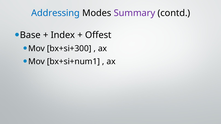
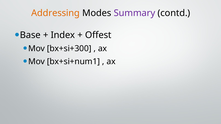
Addressing colour: blue -> orange
